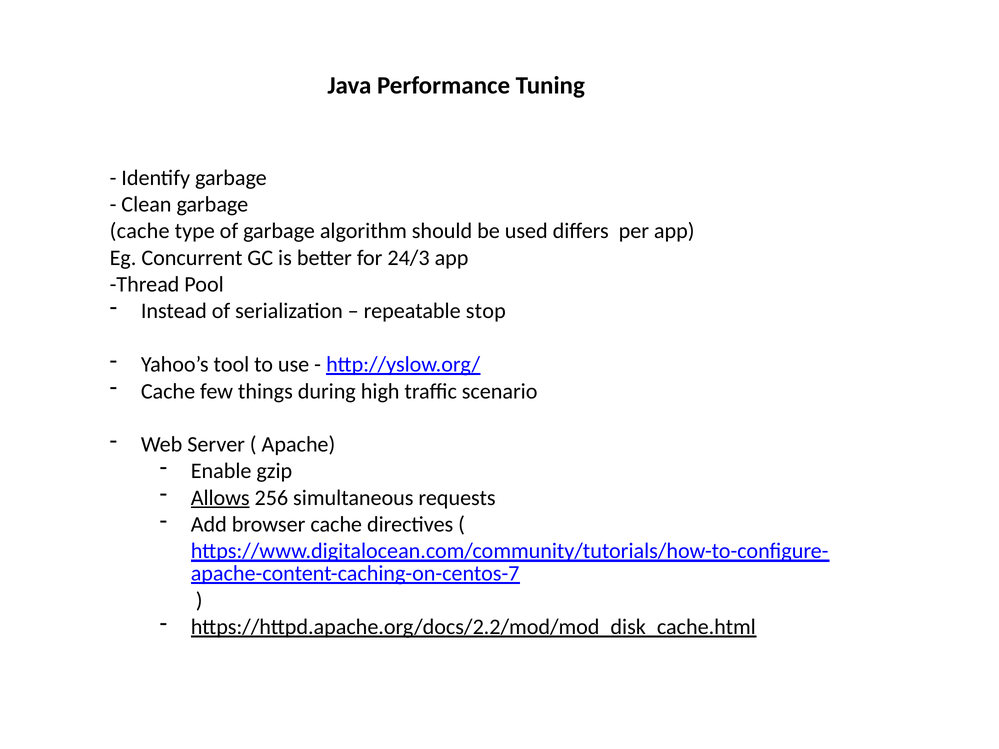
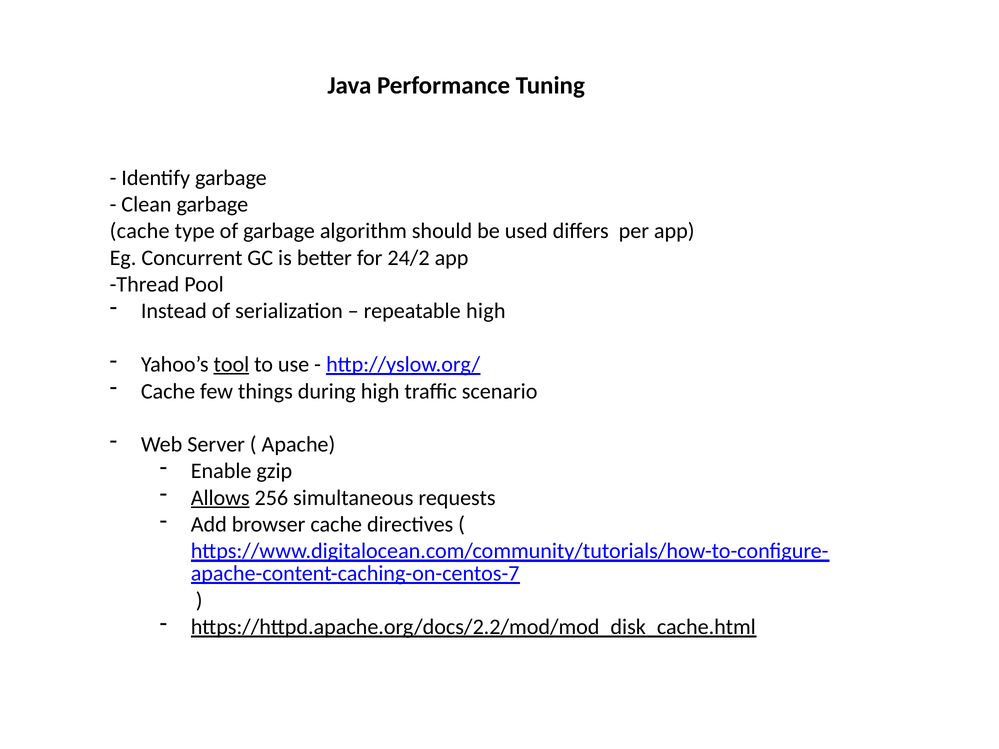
24/3: 24/3 -> 24/2
repeatable stop: stop -> high
tool underline: none -> present
